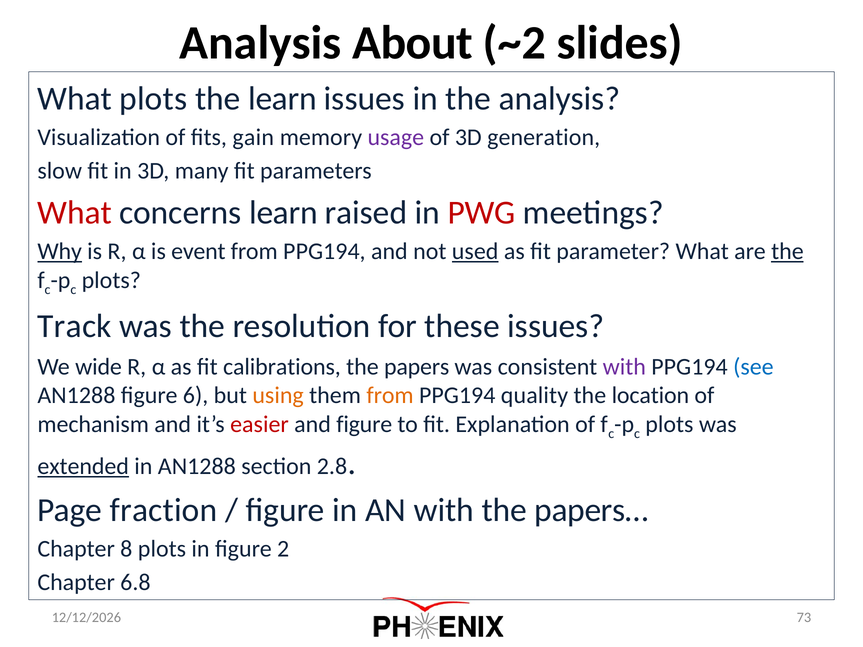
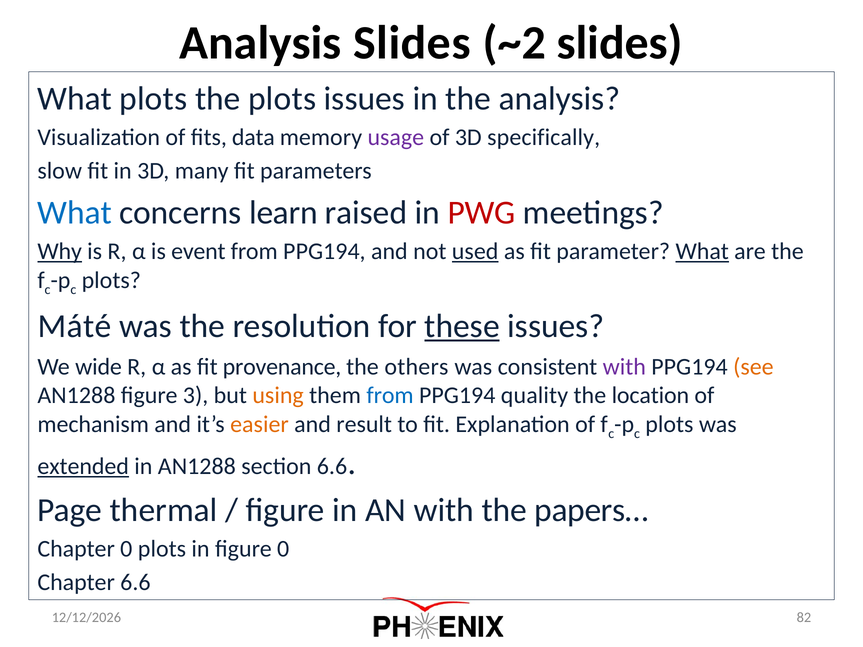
Analysis About: About -> Slides
the learn: learn -> plots
gain: gain -> data
generation: generation -> specifically
What at (75, 213) colour: red -> blue
What at (702, 252) underline: none -> present
the at (787, 252) underline: present -> none
Track: Track -> Máté
these underline: none -> present
calibrations: calibrations -> provenance
papers: papers -> others
see colour: blue -> orange
6: 6 -> 3
from at (390, 396) colour: orange -> blue
easier colour: red -> orange
and figure: figure -> result
section 2.8: 2.8 -> 6.6
fraction: fraction -> thermal
Chapter 8: 8 -> 0
figure 2: 2 -> 0
Chapter 6.8: 6.8 -> 6.6
73: 73 -> 82
